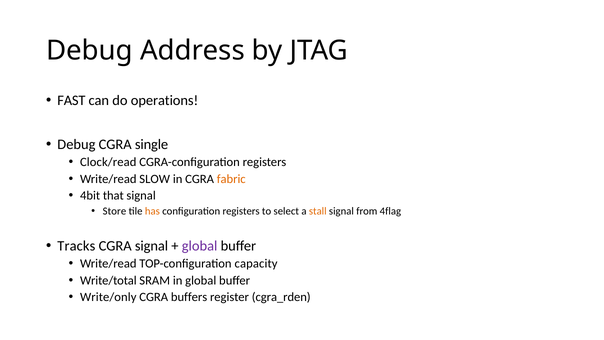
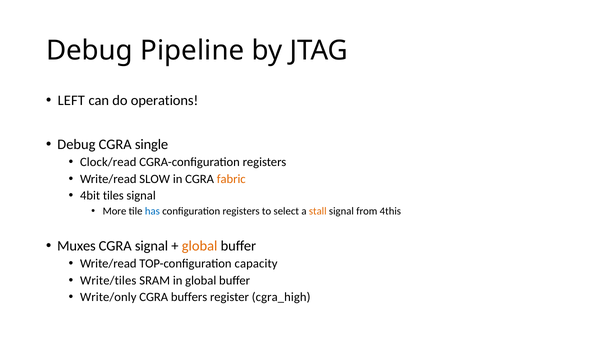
Address: Address -> Pipeline
FAST: FAST -> LEFT
that: that -> tiles
Store: Store -> More
has colour: orange -> blue
4flag: 4flag -> 4this
Tracks: Tracks -> Muxes
global at (200, 246) colour: purple -> orange
Write/total: Write/total -> Write/tiles
cgra_rden: cgra_rden -> cgra_high
